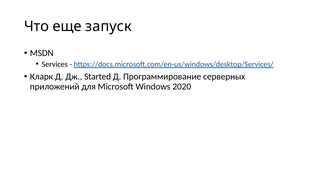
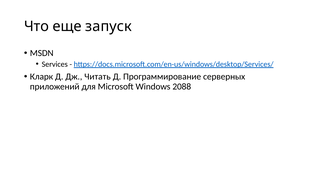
Started: Started -> Читать
2020: 2020 -> 2088
